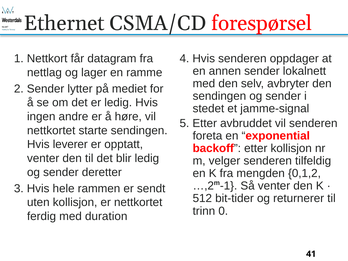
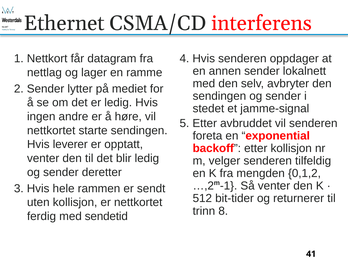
forespørsel: forespørsel -> interferens
0: 0 -> 8
duration: duration -> sendetid
